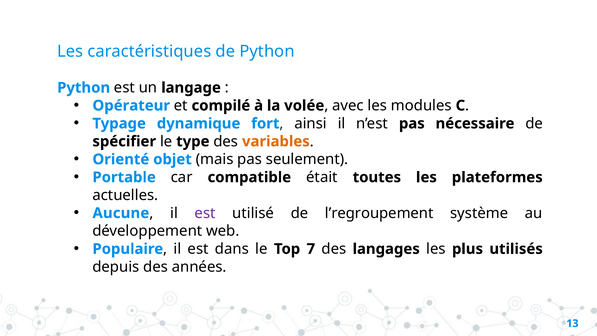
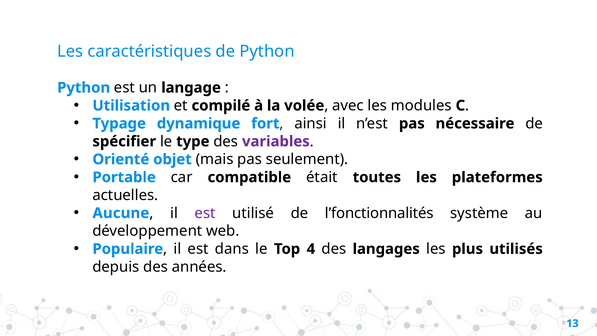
Opérateur: Opérateur -> Utilisation
variables colour: orange -> purple
l’regroupement: l’regroupement -> l’fonctionnalités
7: 7 -> 4
